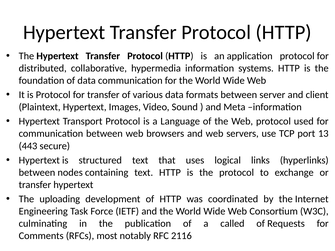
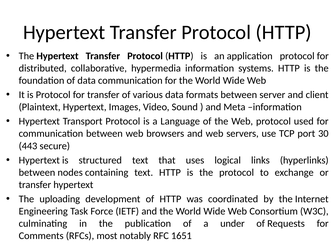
13: 13 -> 30
called: called -> under
2116: 2116 -> 1651
